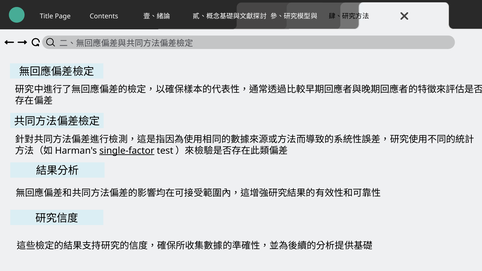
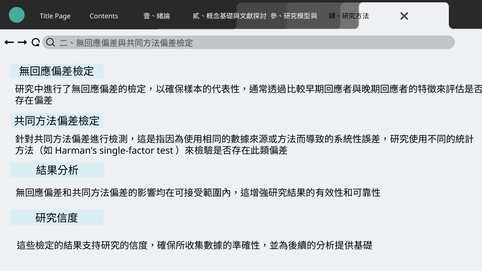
single-factor underline: present -> none
